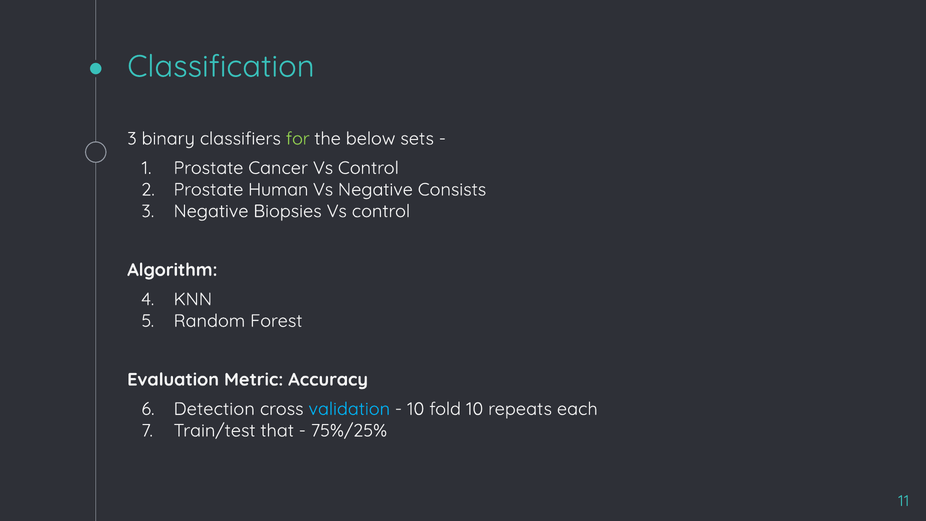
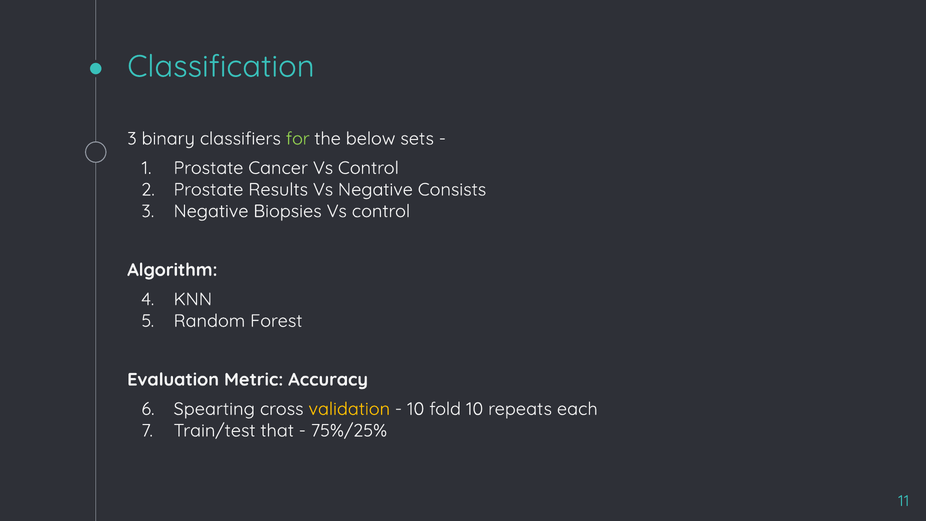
Human: Human -> Results
Detection: Detection -> Spearting
validation colour: light blue -> yellow
